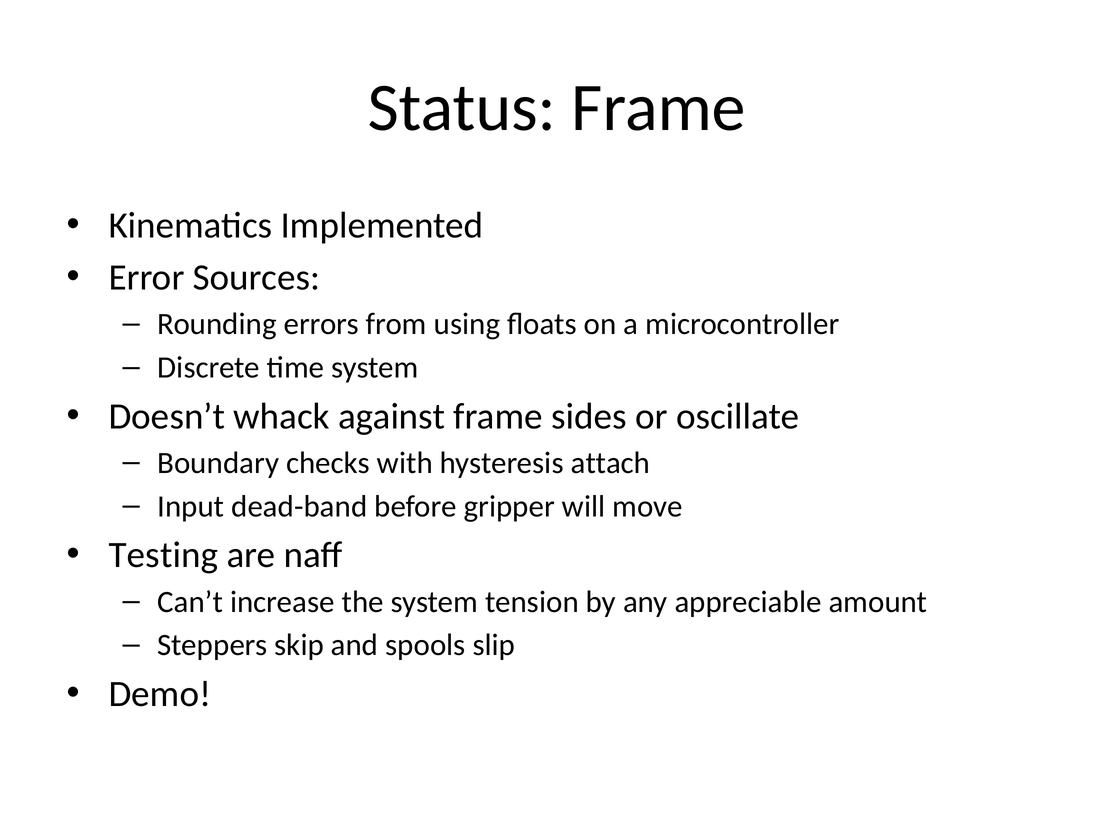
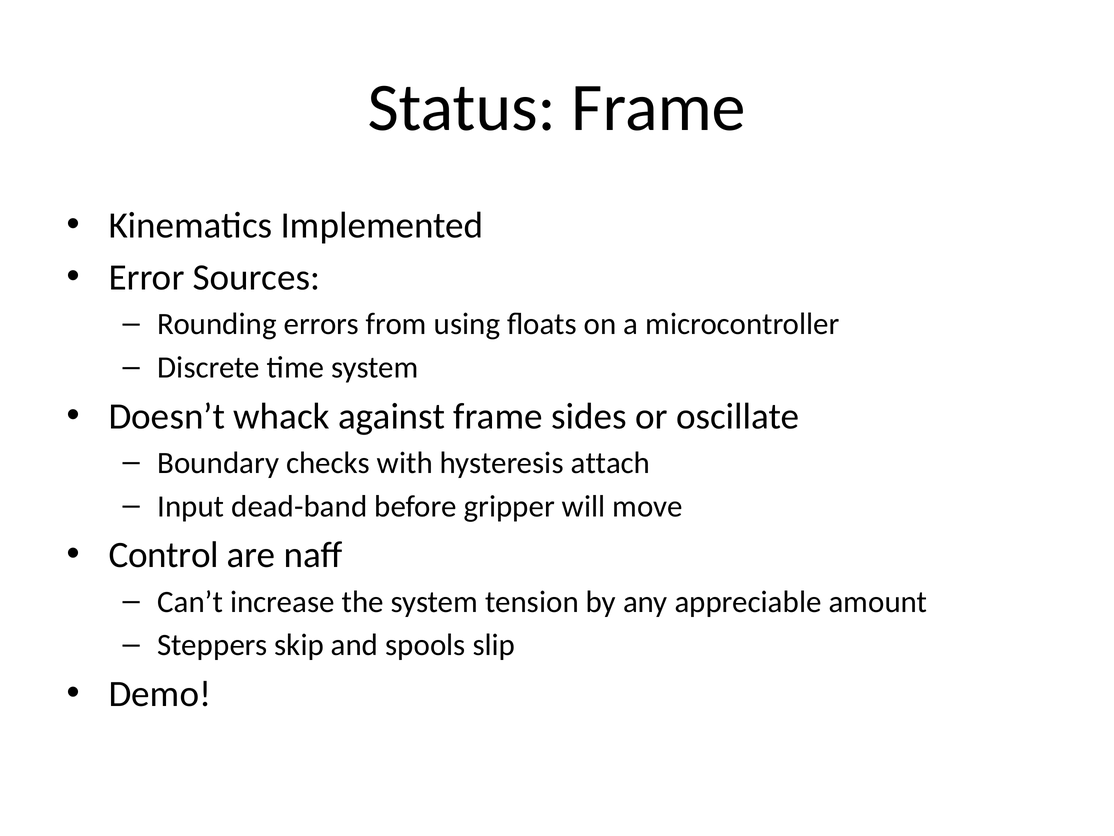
Testing: Testing -> Control
